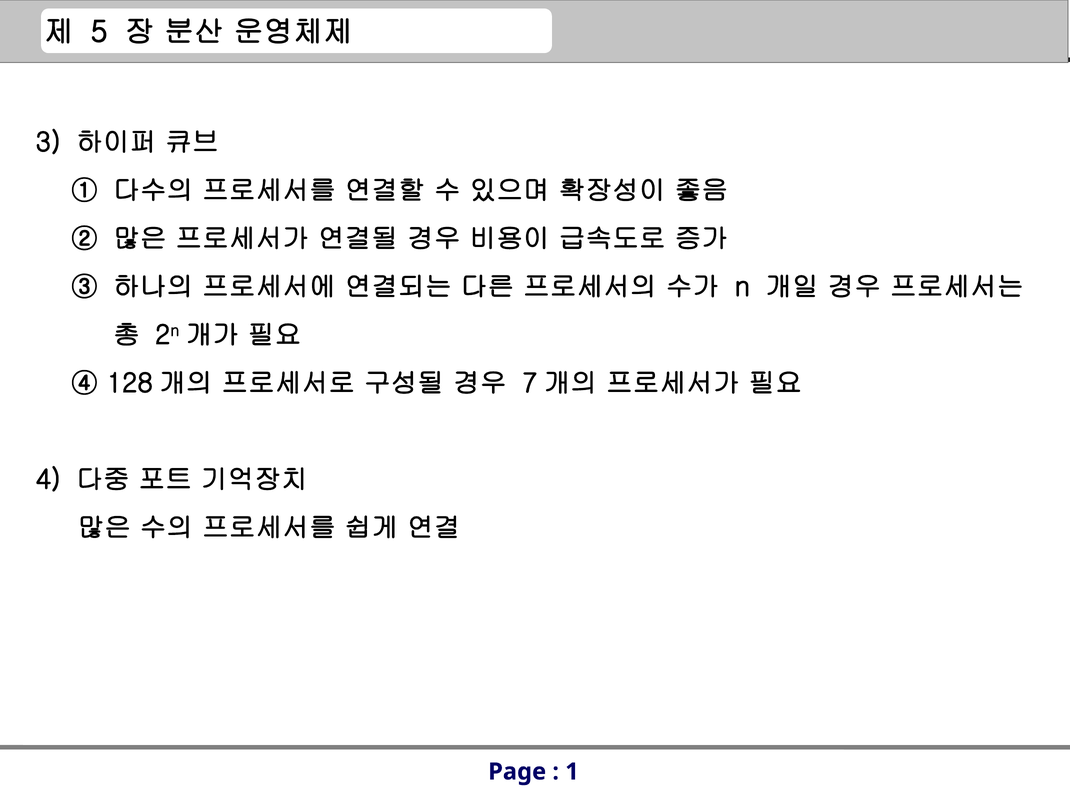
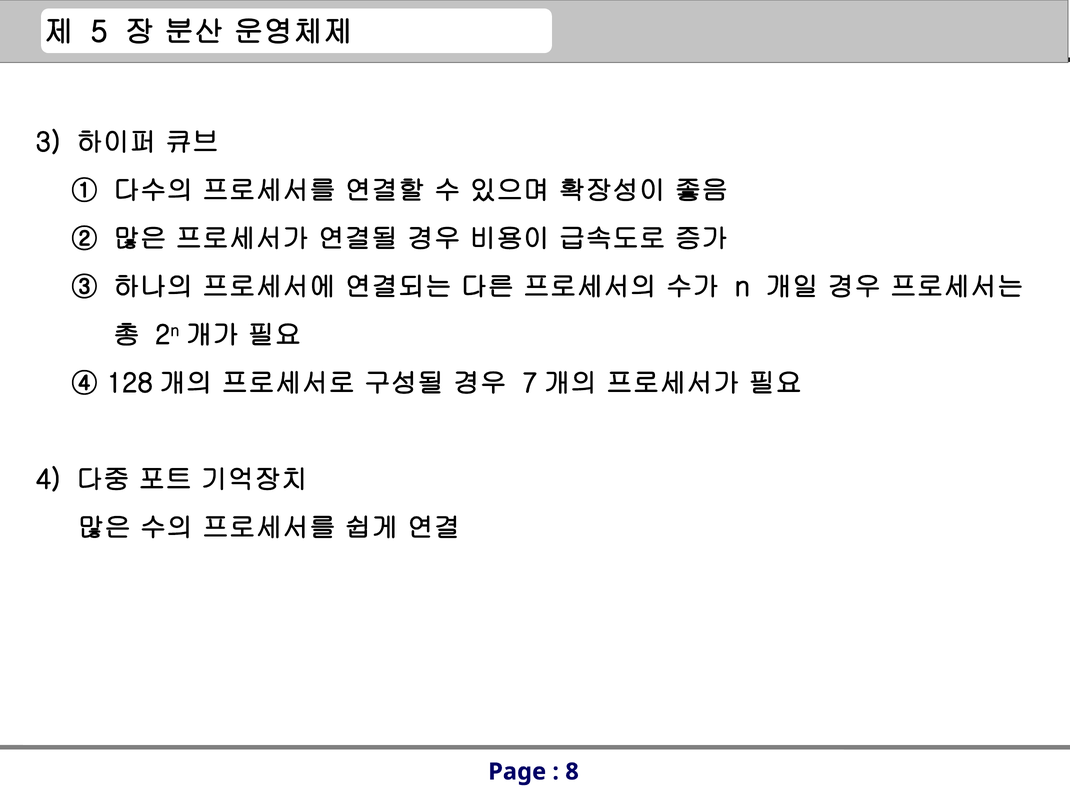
1: 1 -> 8
